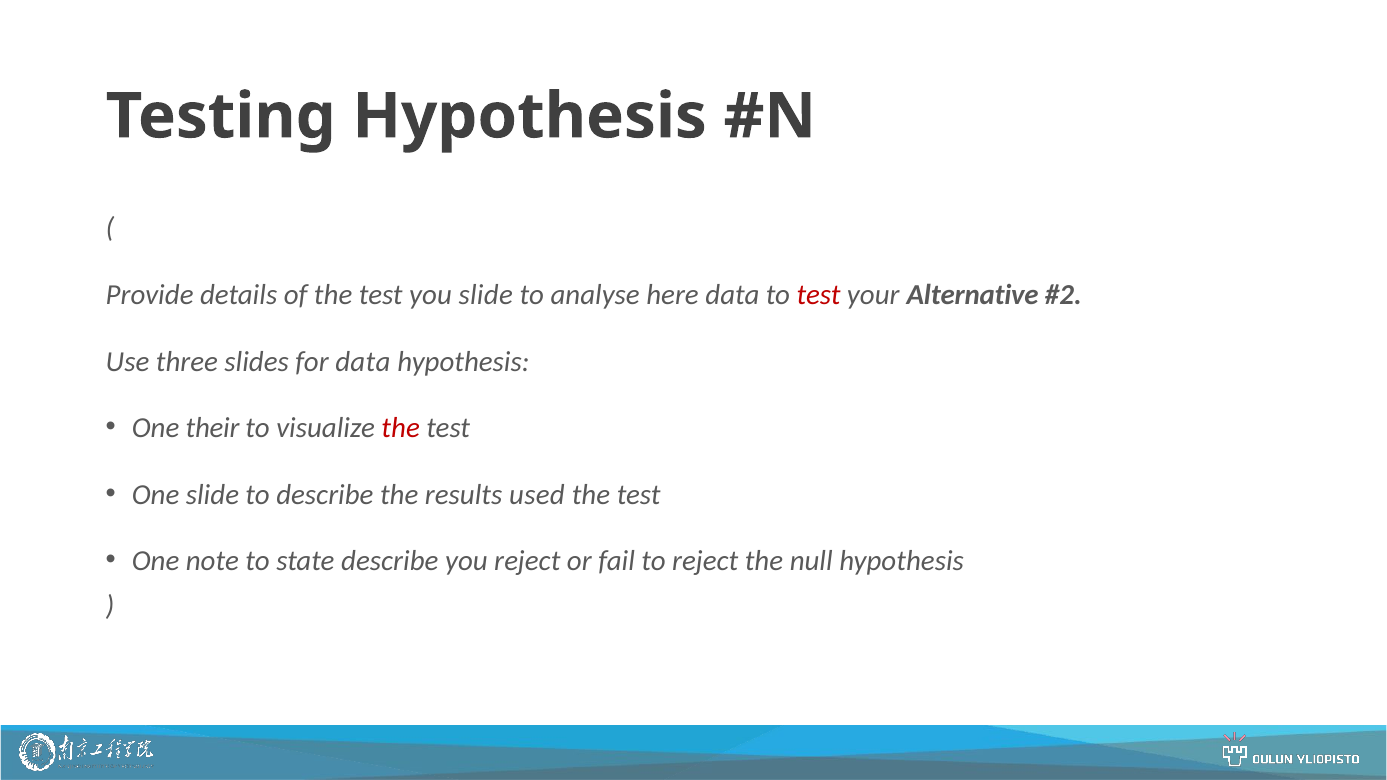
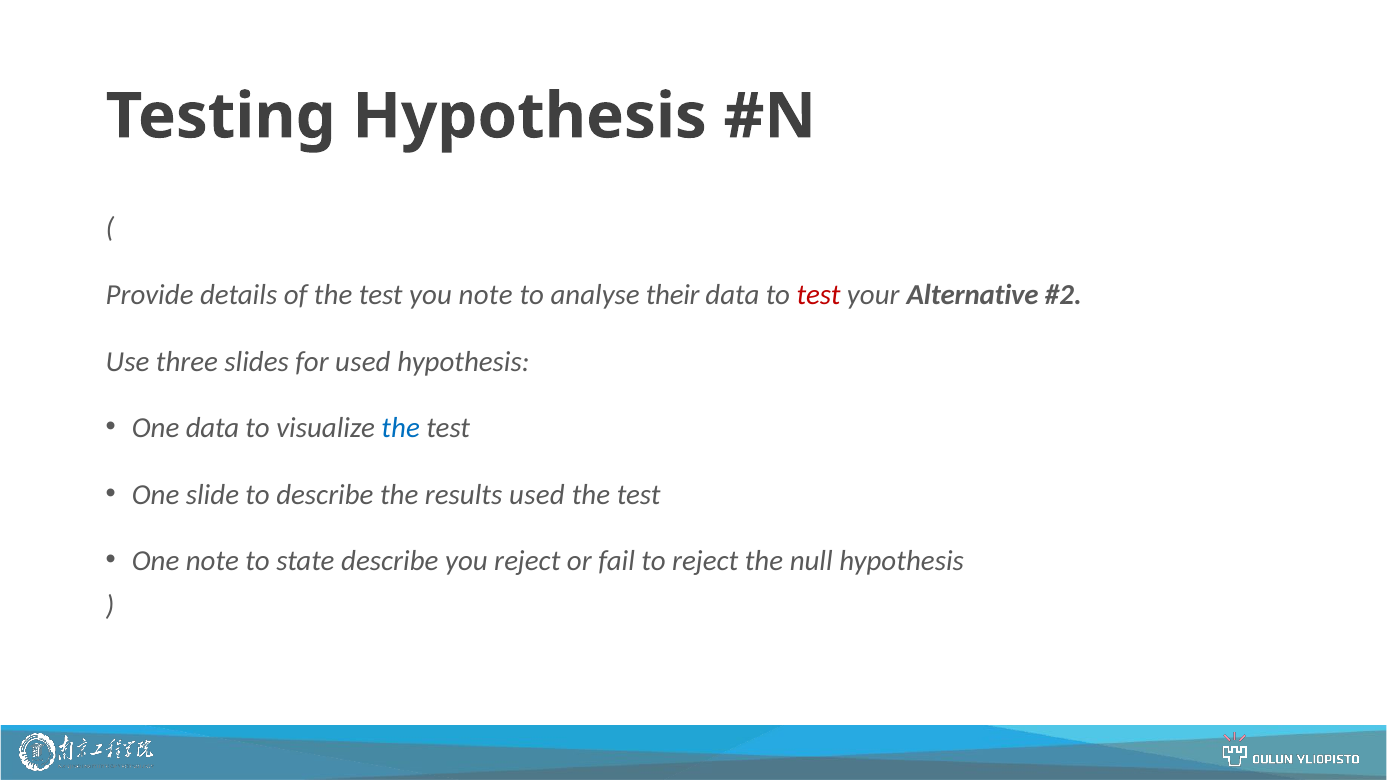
you slide: slide -> note
here: here -> their
for data: data -> used
One their: their -> data
the at (401, 428) colour: red -> blue
